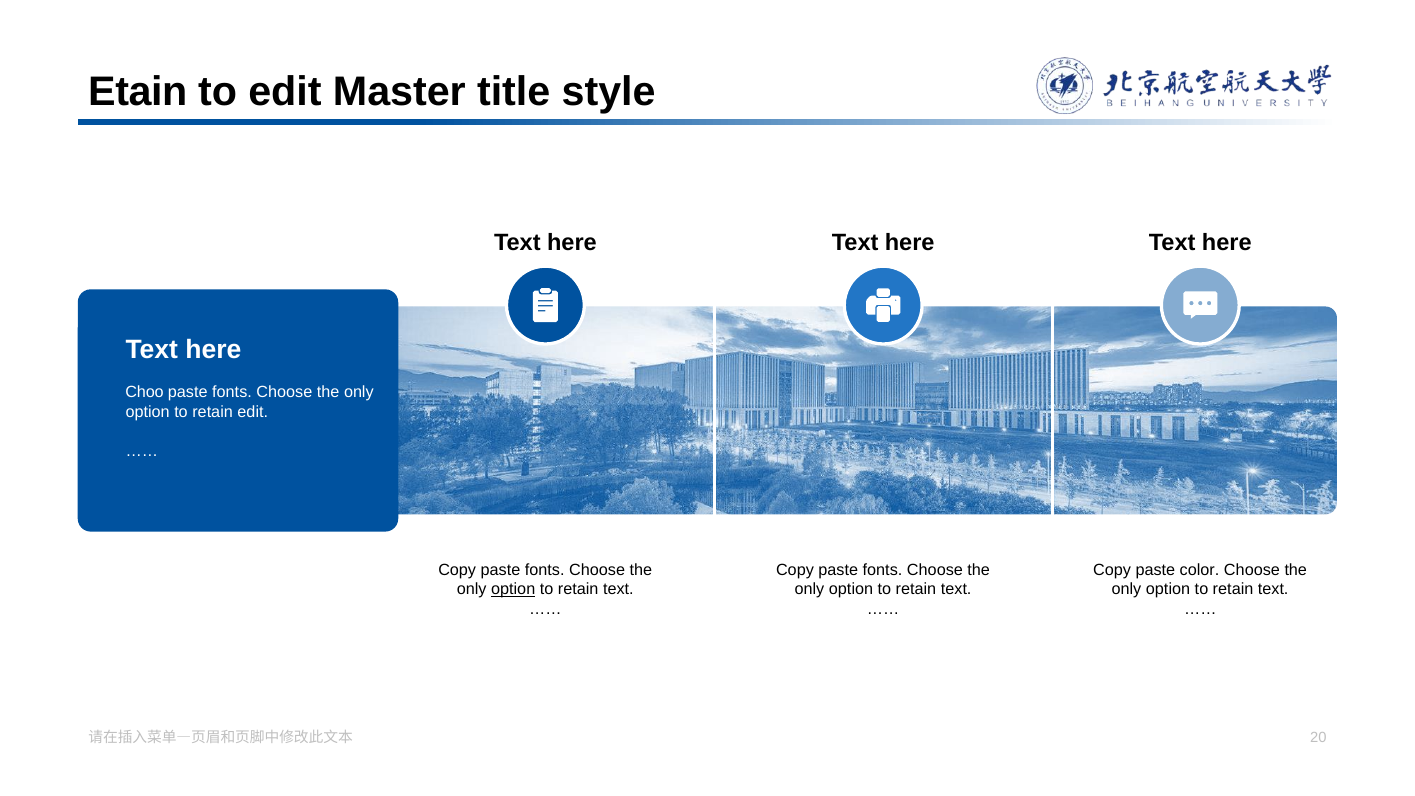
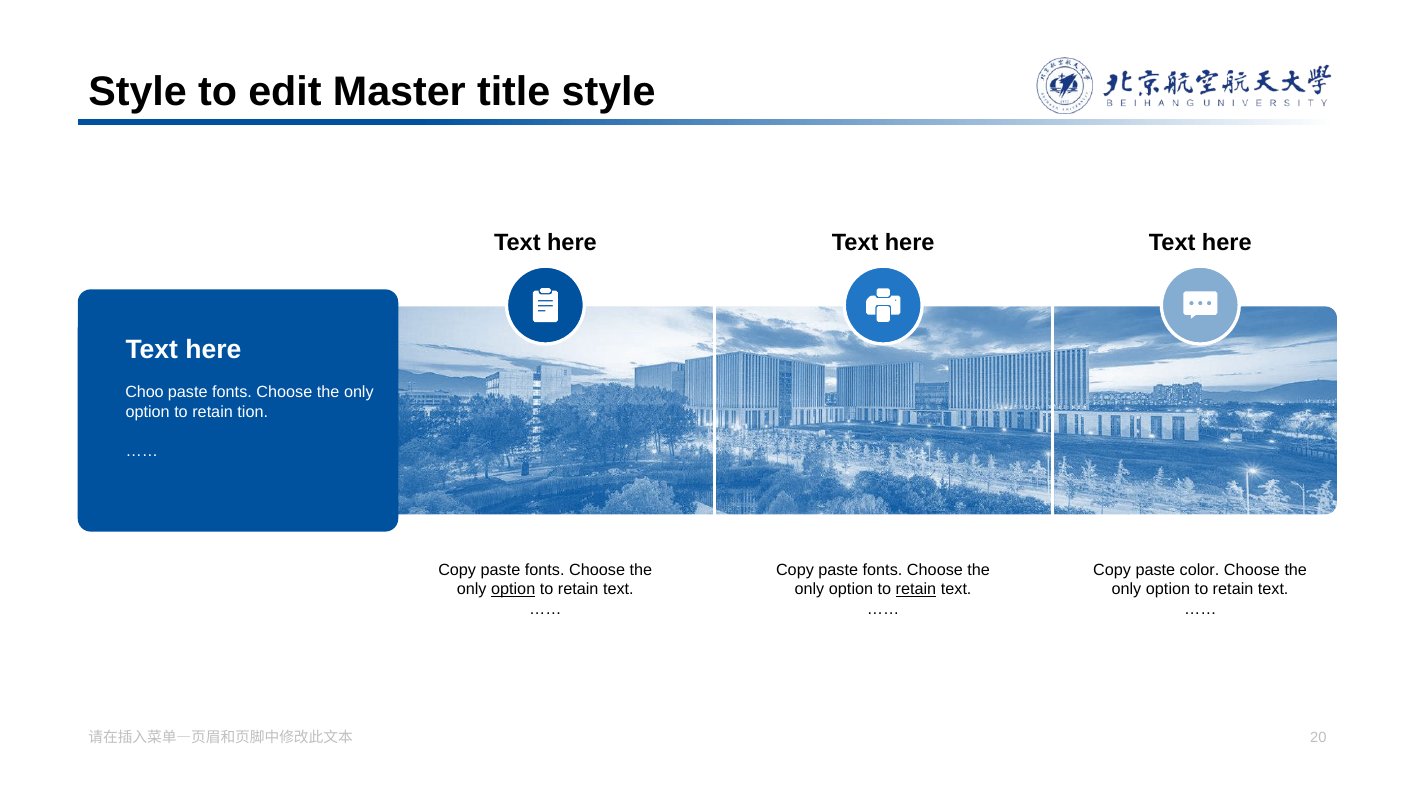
Etain at (138, 91): Etain -> Style
retain edit: edit -> tion
retain at (916, 590) underline: none -> present
